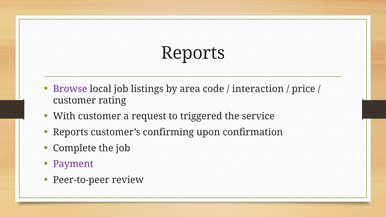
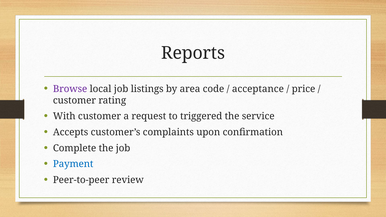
interaction: interaction -> acceptance
Reports at (71, 132): Reports -> Accepts
confirming: confirming -> complaints
Payment colour: purple -> blue
